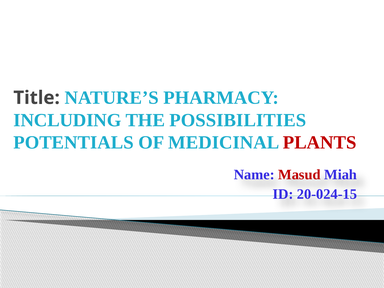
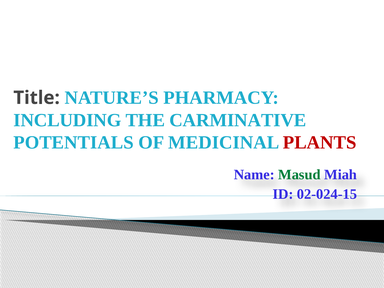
POSSIBILITIES: POSSIBILITIES -> CARMINATIVE
Masud colour: red -> green
20-024-15: 20-024-15 -> 02-024-15
